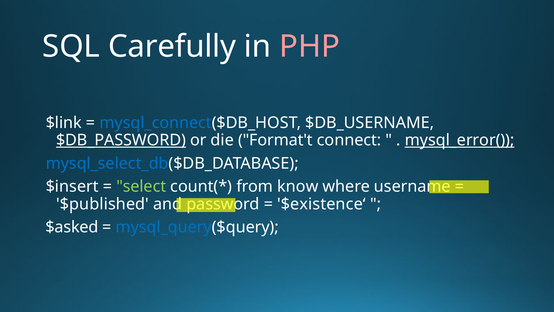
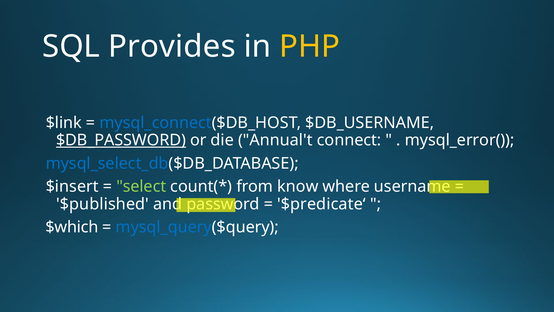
Carefully: Carefully -> Provides
PHP colour: pink -> yellow
Format't: Format't -> Annual't
mysql_error( underline: present -> none
$existence‘: $existence‘ -> $predicate‘
$asked: $asked -> $which
